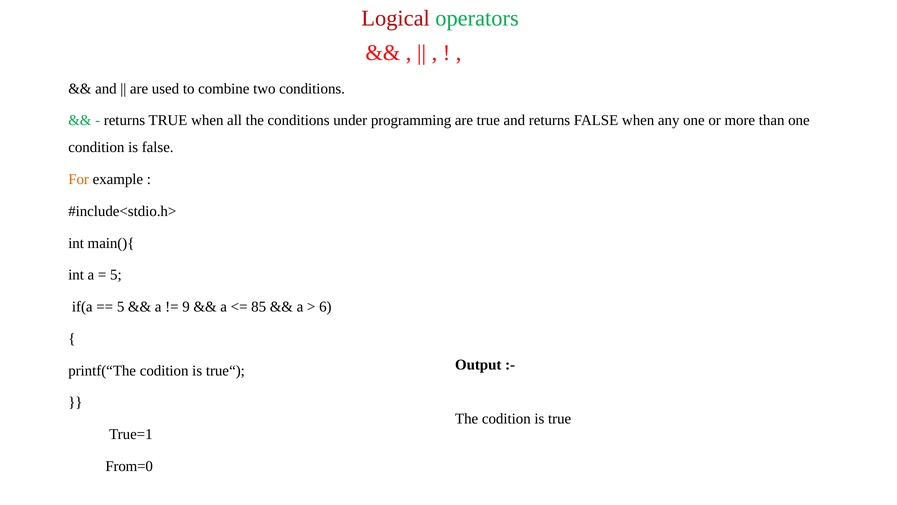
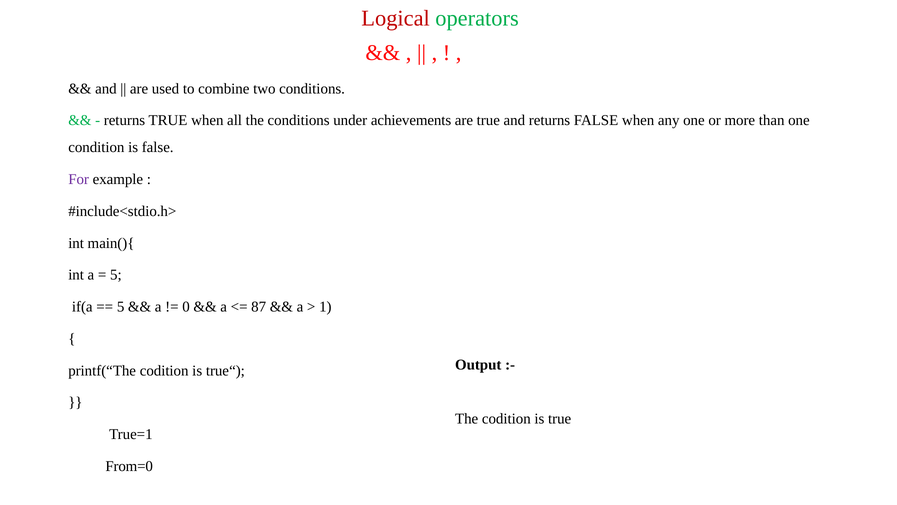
programming: programming -> achievements
For colour: orange -> purple
9: 9 -> 0
85: 85 -> 87
6: 6 -> 1
